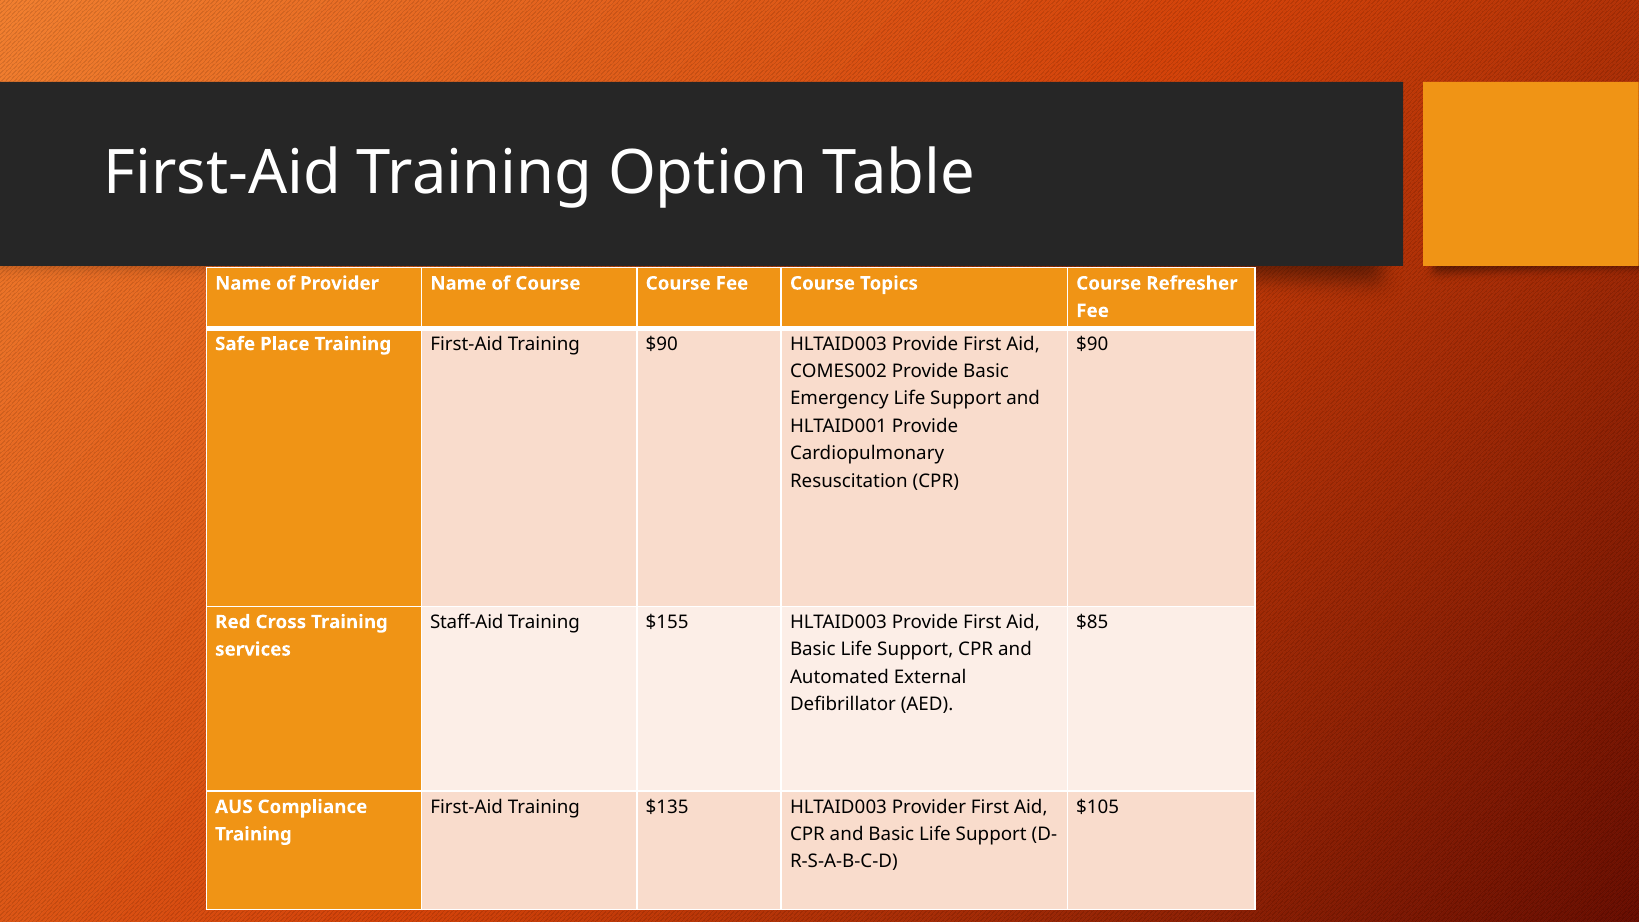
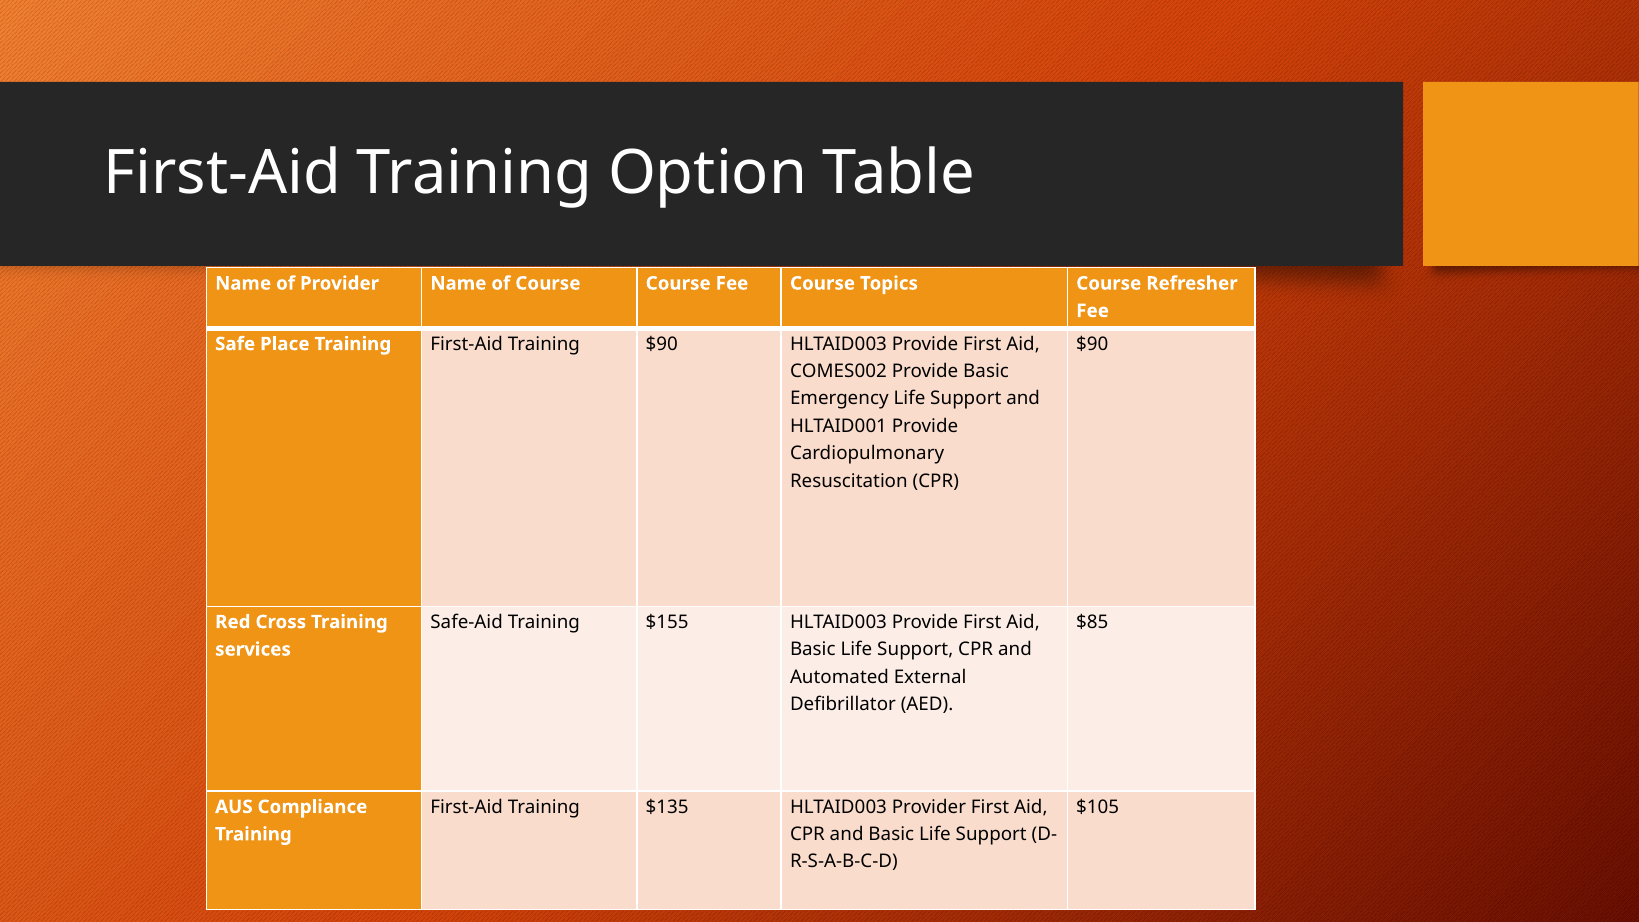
Staff-Aid: Staff-Aid -> Safe-Aid
